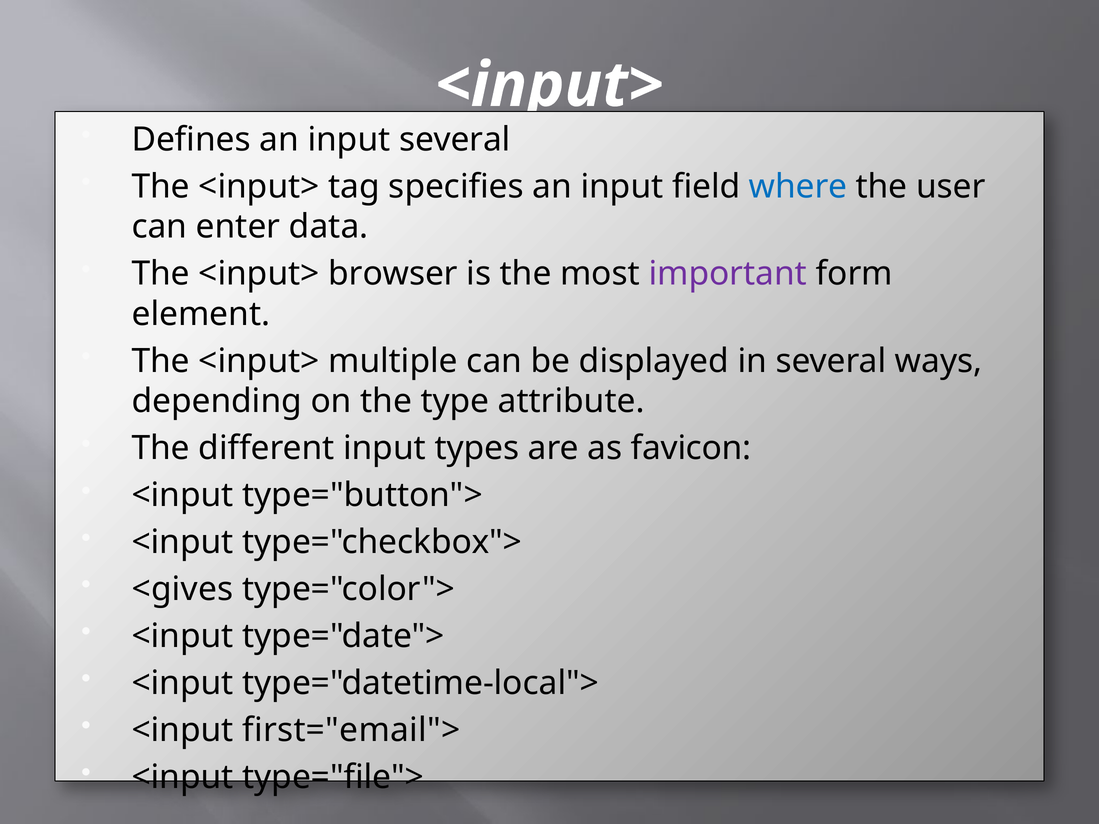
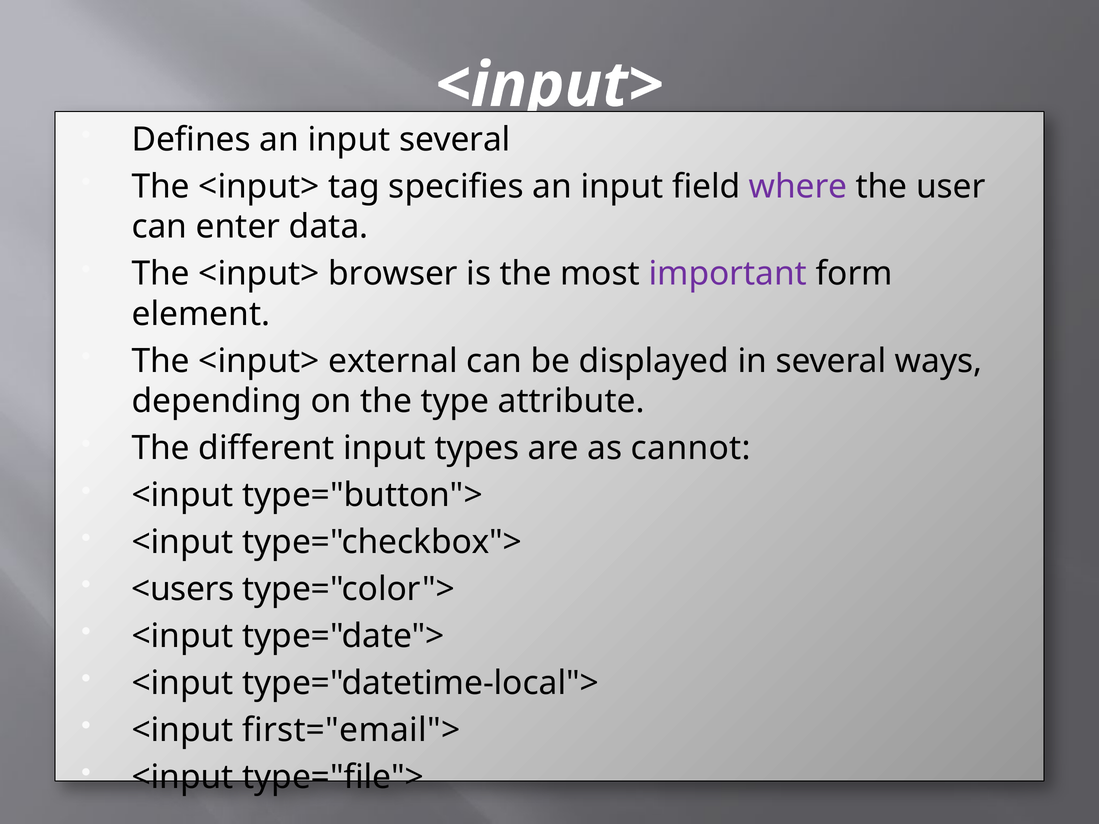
where colour: blue -> purple
multiple: multiple -> external
favicon: favicon -> cannot
<gives: <gives -> <users
